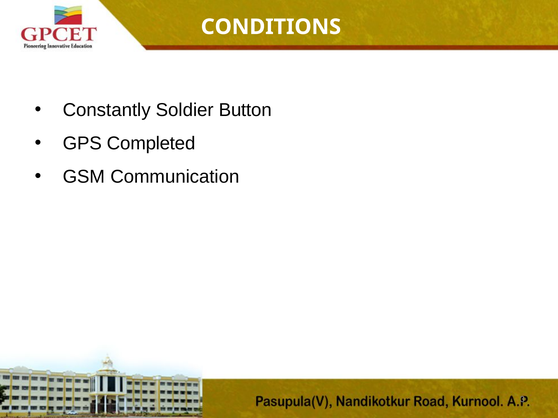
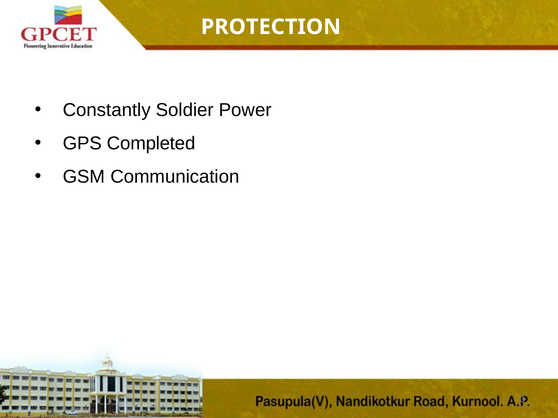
CONDITIONS: CONDITIONS -> PROTECTION
Button: Button -> Power
